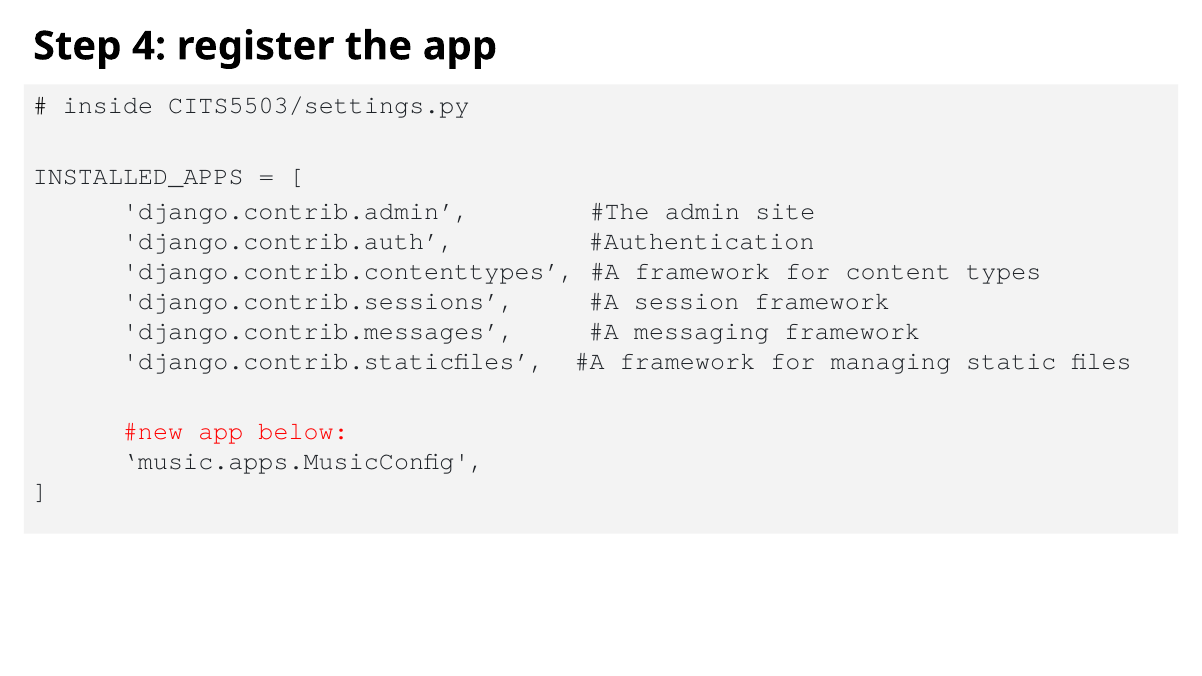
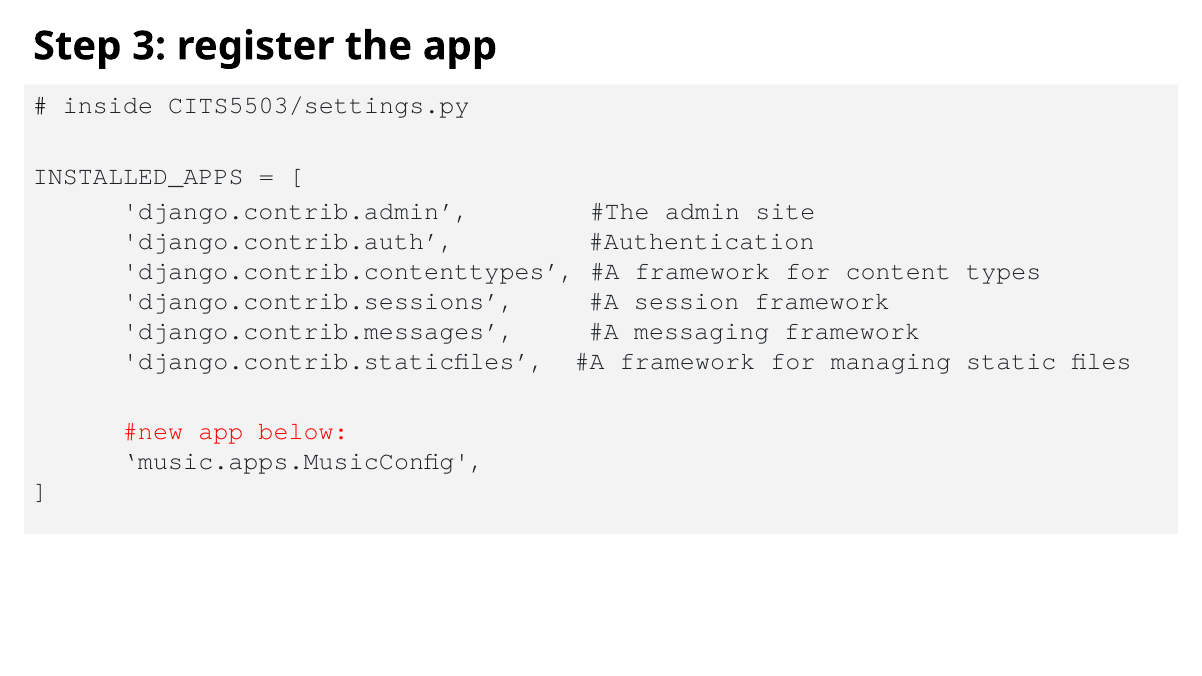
4: 4 -> 3
